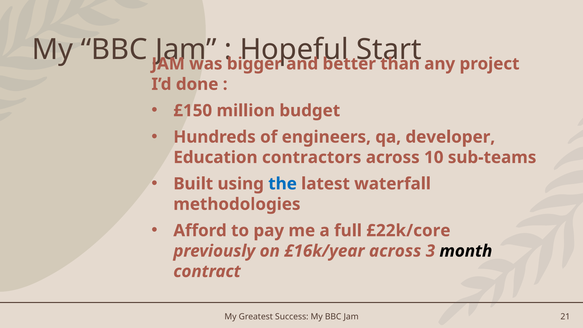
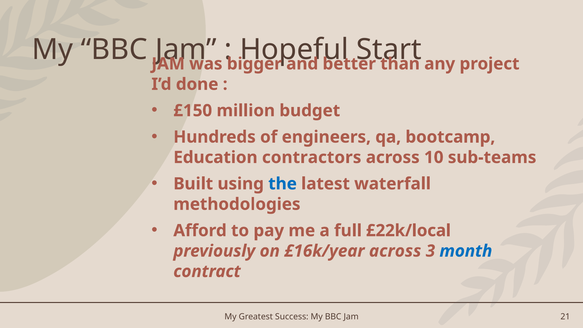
developer: developer -> bootcamp
£22k/core: £22k/core -> £22k/local
month colour: black -> blue
